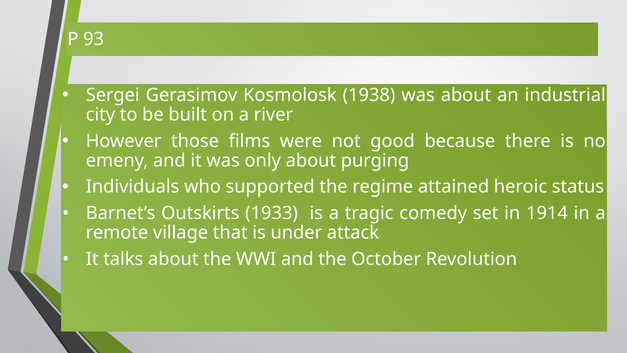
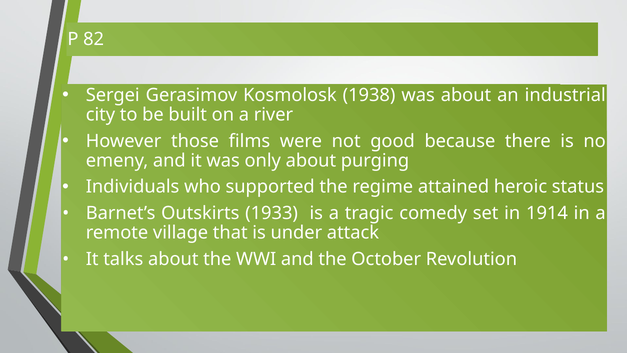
93: 93 -> 82
